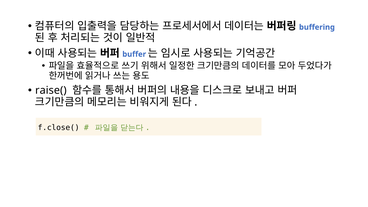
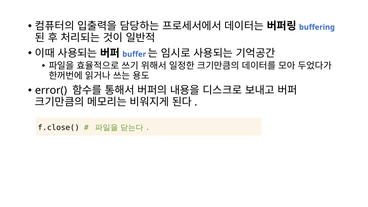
raise(: raise( -> error(
